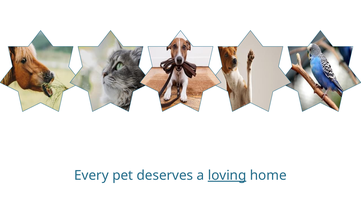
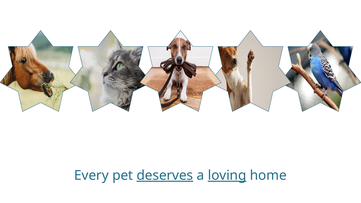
deserves at (165, 176) underline: none -> present
